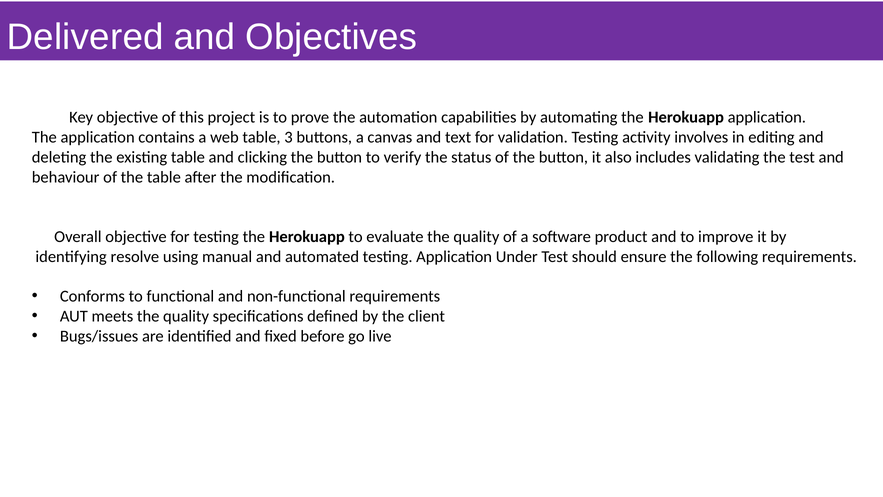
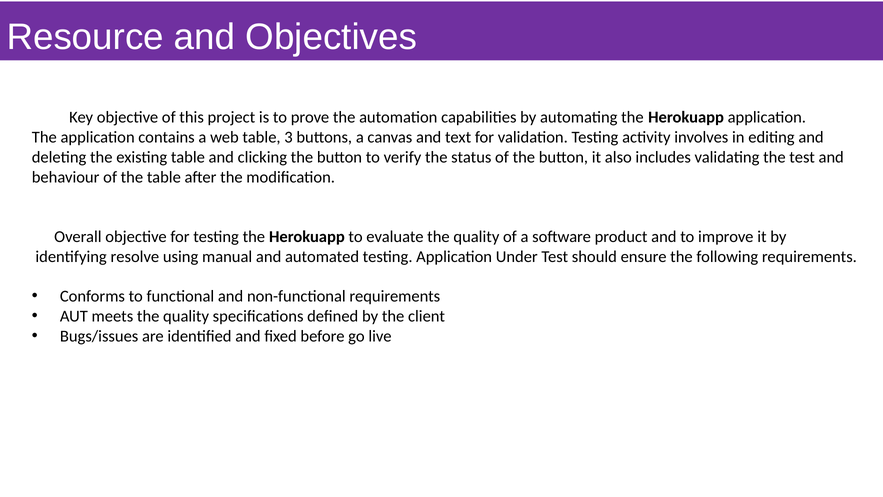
Delivered: Delivered -> Resource
